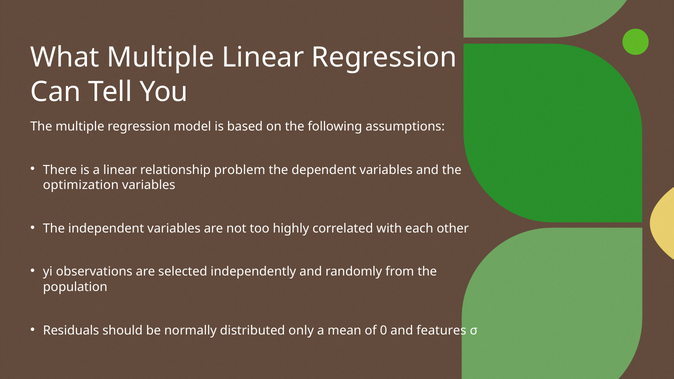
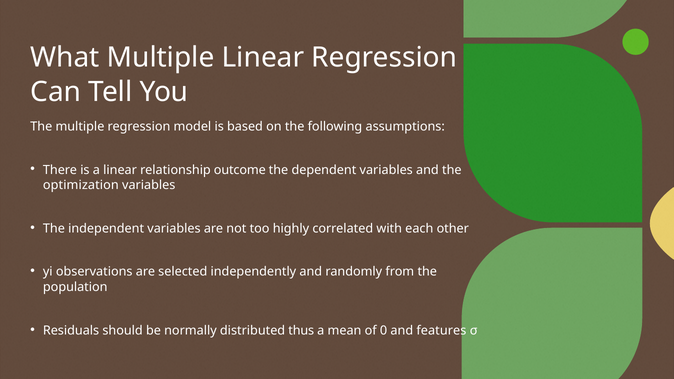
problem: problem -> outcome
only: only -> thus
